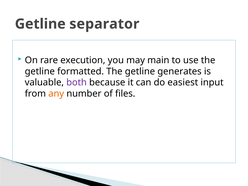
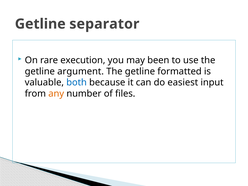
main: main -> been
formatted: formatted -> argument
generates: generates -> formatted
both colour: purple -> blue
